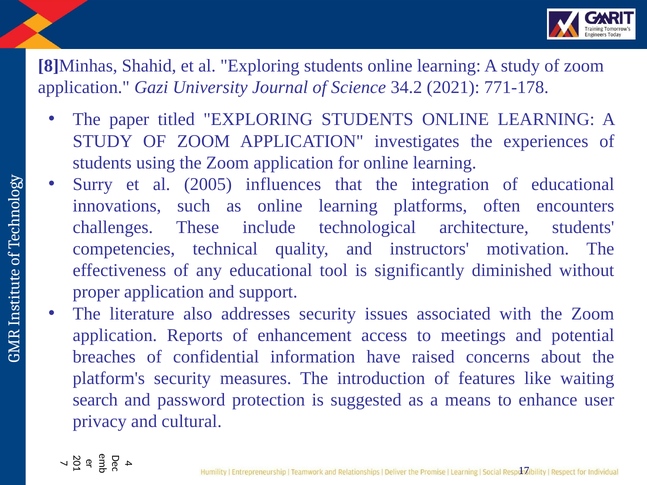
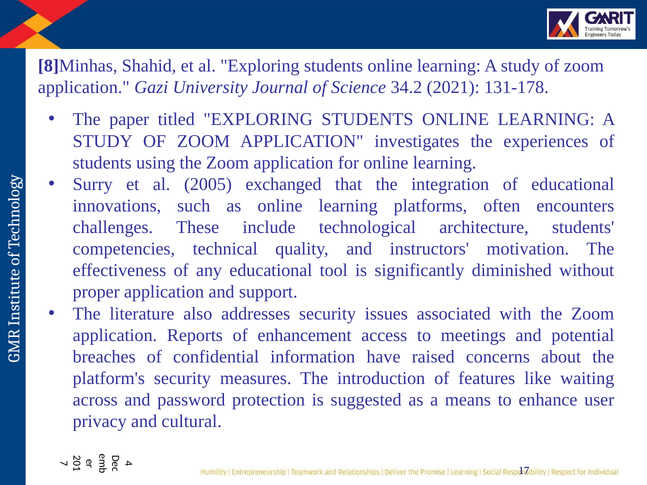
771-178: 771-178 -> 131-178
influences: influences -> exchanged
search: search -> across
